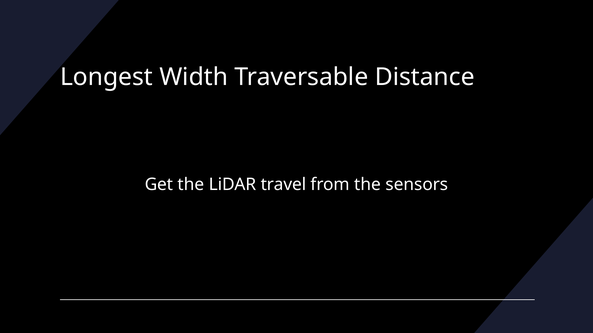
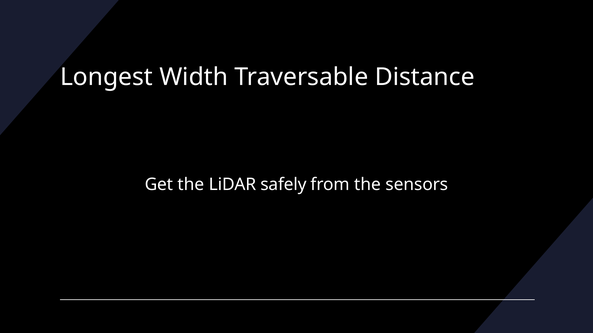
travel: travel -> safely
